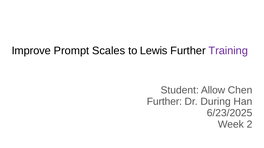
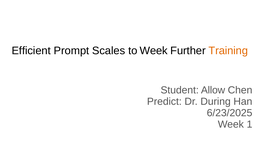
Improve: Improve -> Efficient
to Lewis: Lewis -> Week
Training colour: purple -> orange
Further at (164, 102): Further -> Predict
2: 2 -> 1
